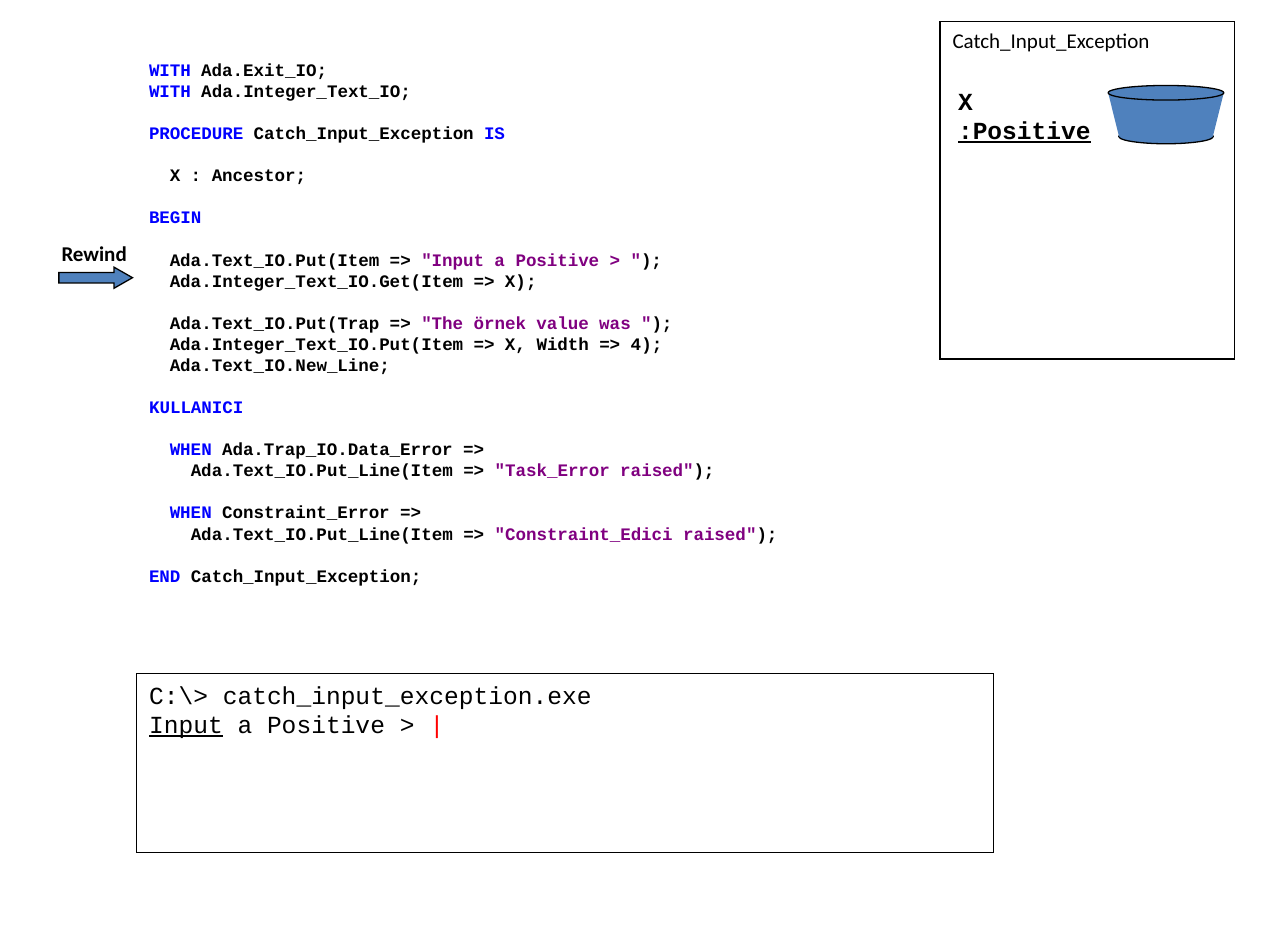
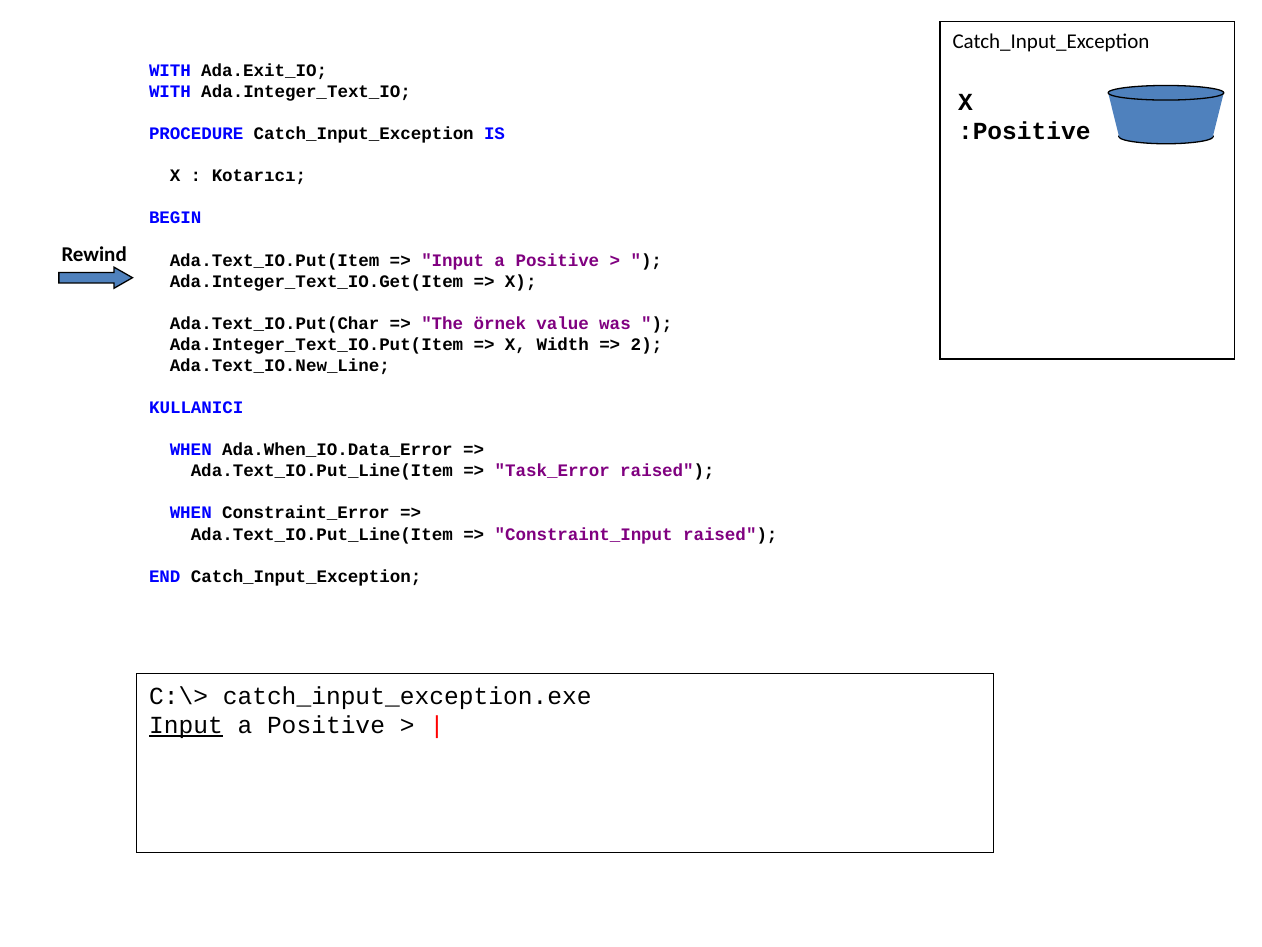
:Positive underline: present -> none
Ancestor: Ancestor -> Kotarıcı
Ada.Text_IO.Put(Trap: Ada.Text_IO.Put(Trap -> Ada.Text_IO.Put(Char
4: 4 -> 2
Ada.Trap_IO.Data_Error: Ada.Trap_IO.Data_Error -> Ada.When_IO.Data_Error
Constraint_Edici: Constraint_Edici -> Constraint_Input
